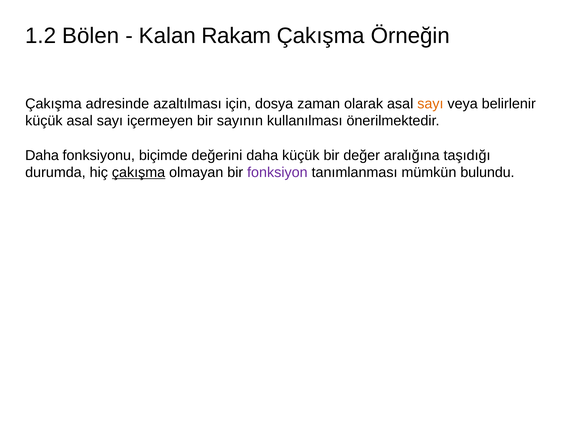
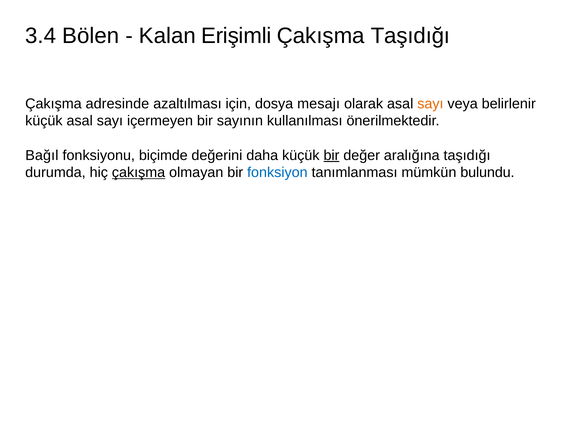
1.2: 1.2 -> 3.4
Rakam: Rakam -> Erişimli
Çakışma Örneğin: Örneğin -> Taşıdığı
zaman: zaman -> mesajı
Daha at (42, 155): Daha -> Bağıl
bir at (331, 155) underline: none -> present
fonksiyon colour: purple -> blue
